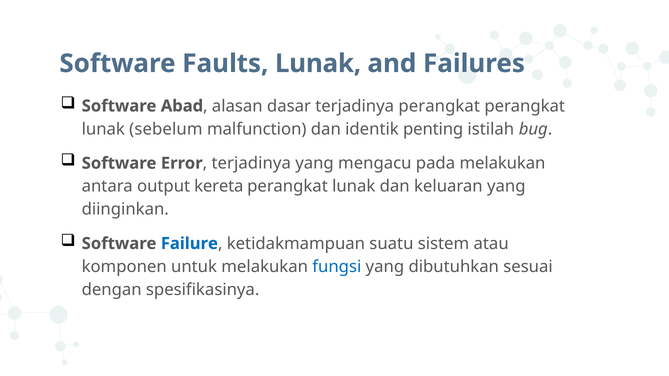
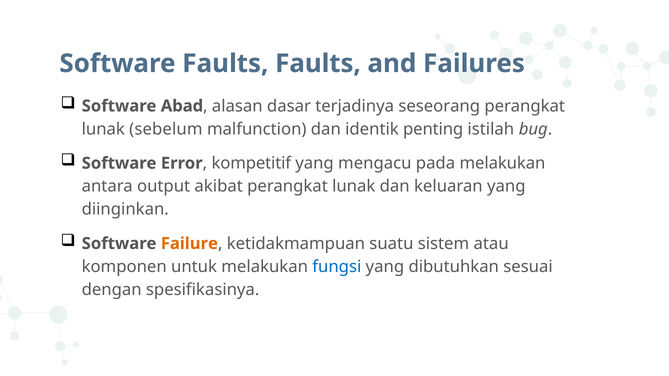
Faults Lunak: Lunak -> Faults
terjadinya perangkat: perangkat -> seseorang
terjadinya at (251, 163): terjadinya -> kompetitif
kereta: kereta -> akibat
Failure colour: blue -> orange
